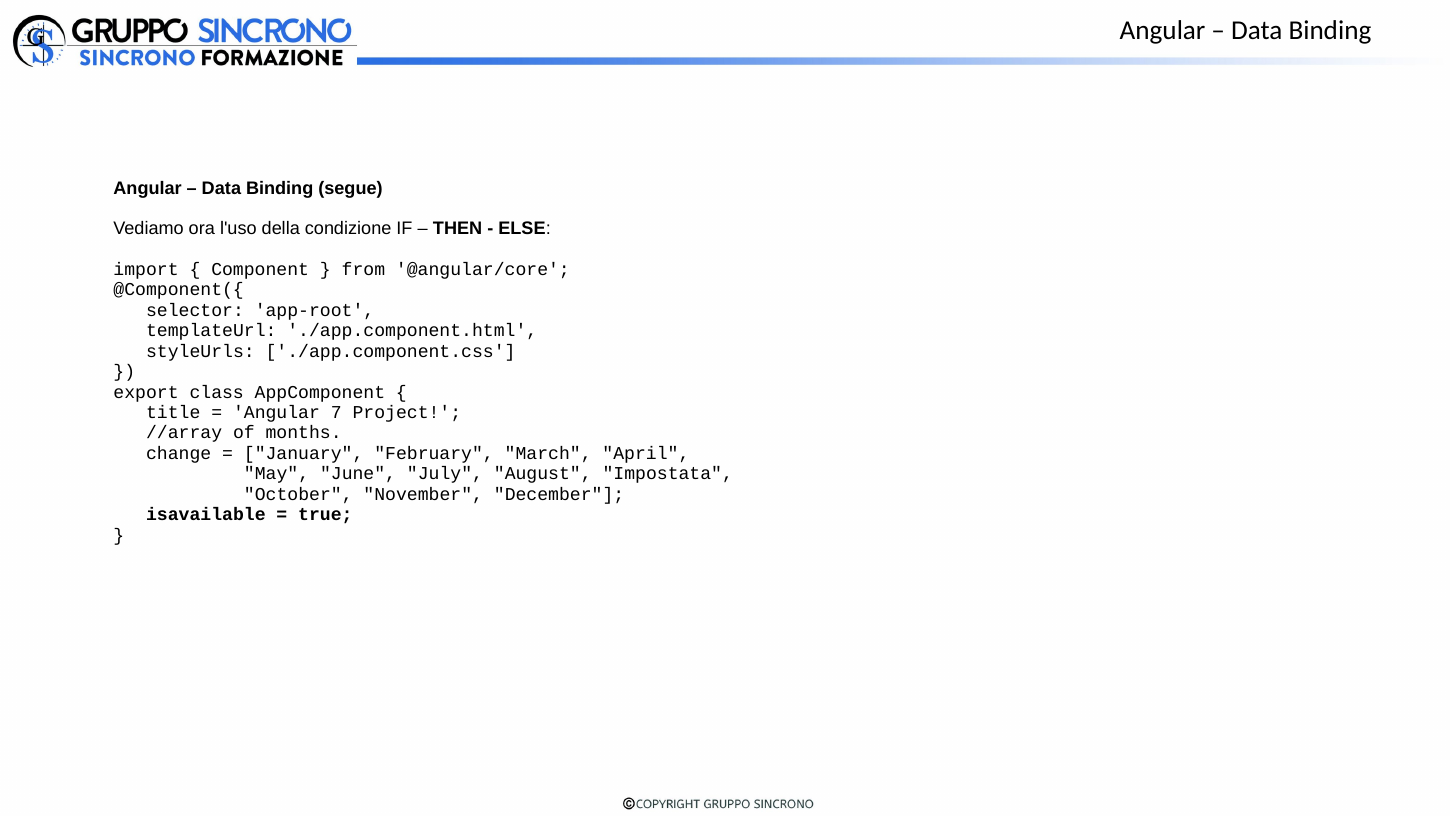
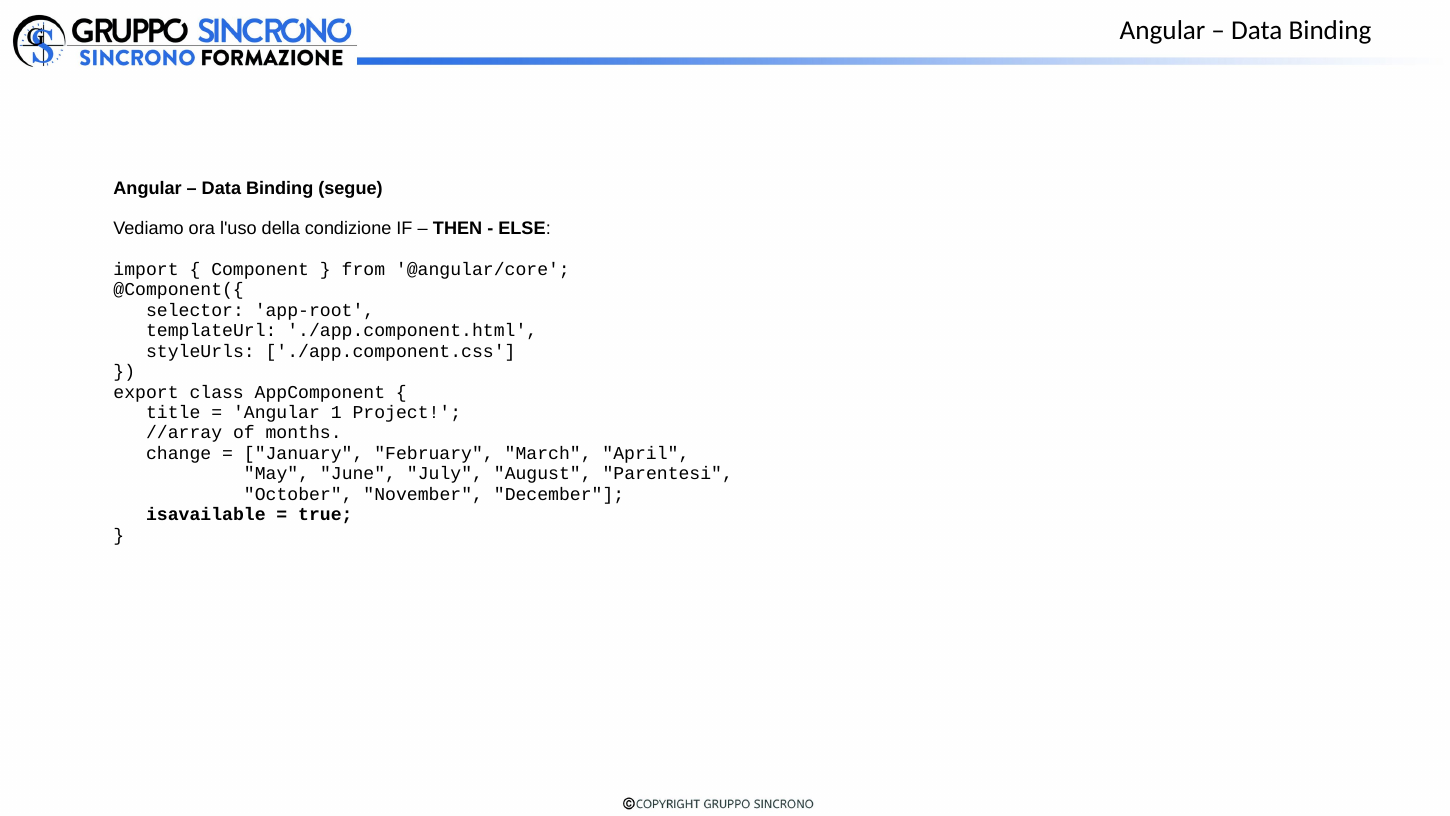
7: 7 -> 1
Impostata: Impostata -> Parentesi
